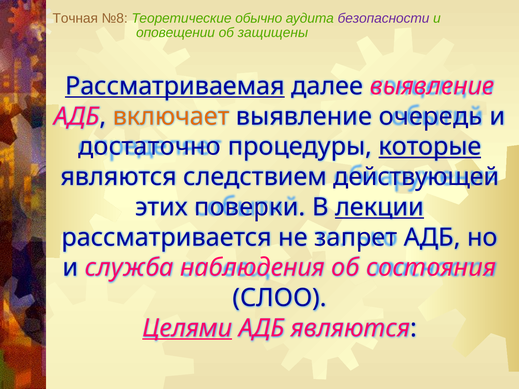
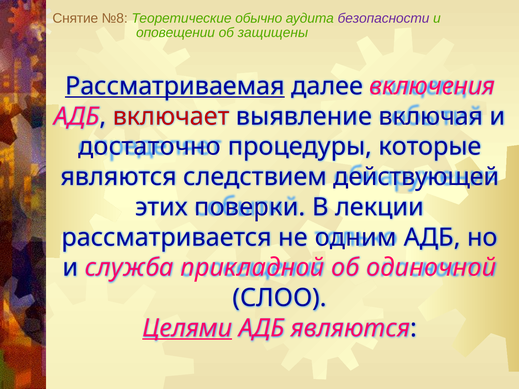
Точная: Точная -> Снятие
далее выявление: выявление -> включения
включает colour: orange -> red
очередь: очередь -> включая
которые underline: present -> none
лекции underline: present -> none
запрет: запрет -> одним
наблюдения: наблюдения -> прикладной
состояния: состояния -> одиночной
